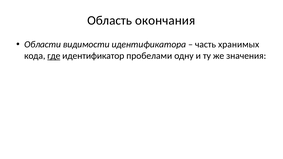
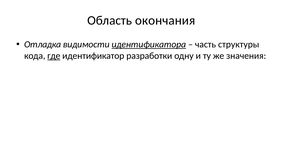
Области: Области -> Отладка
идентификатора underline: none -> present
хранимых: хранимых -> структуры
пробелами: пробелами -> разработки
